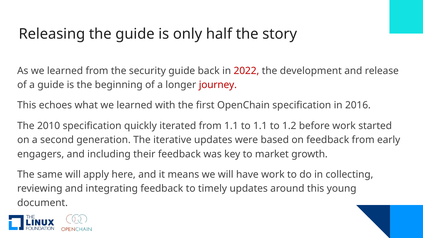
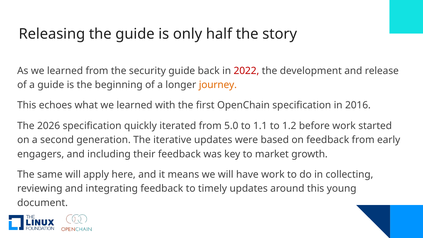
journey colour: red -> orange
2010: 2010 -> 2026
from 1.1: 1.1 -> 5.0
